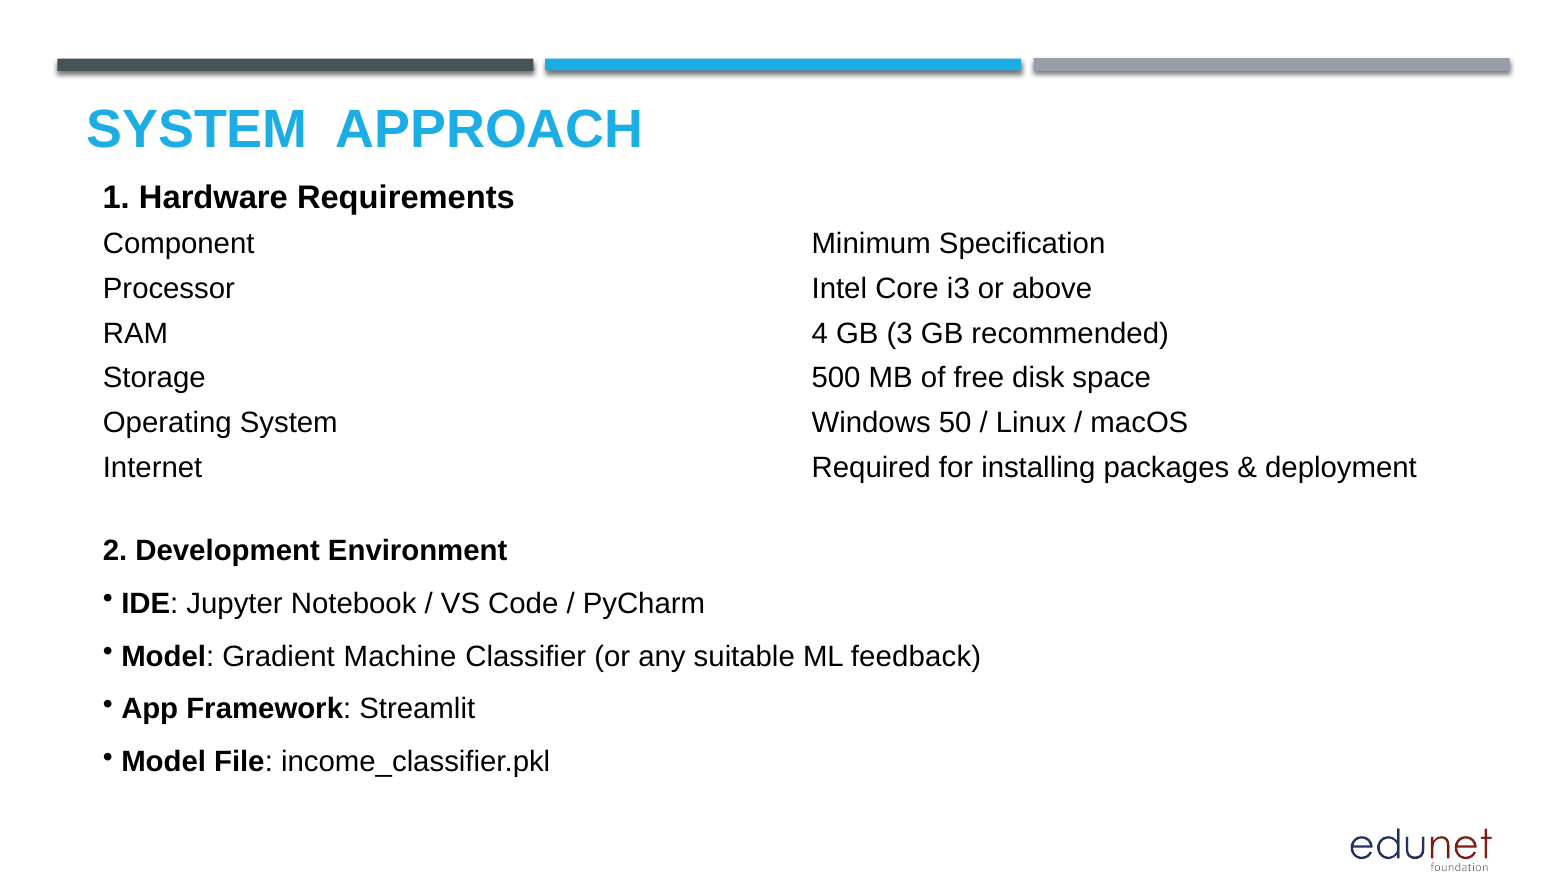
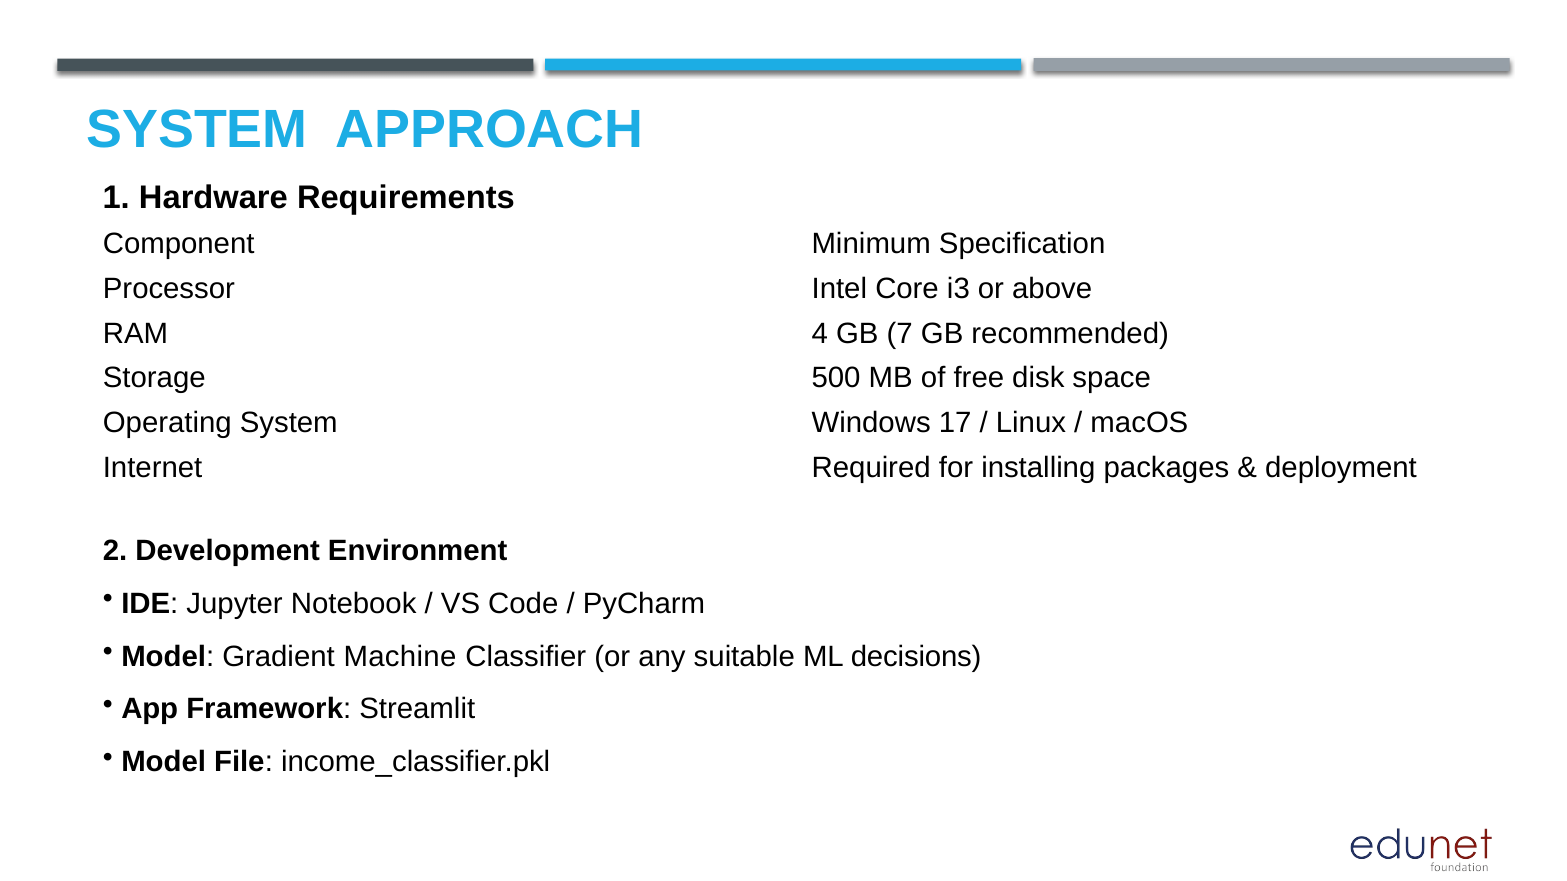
3: 3 -> 7
50: 50 -> 17
feedback: feedback -> decisions
